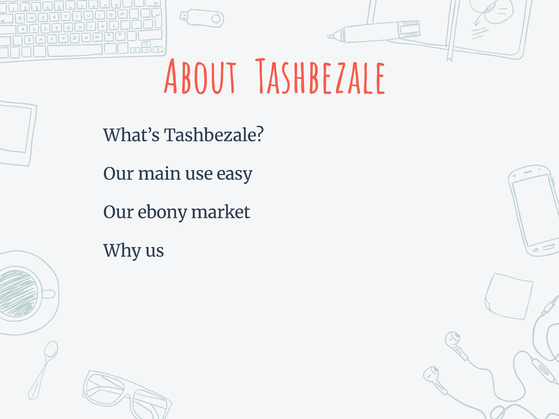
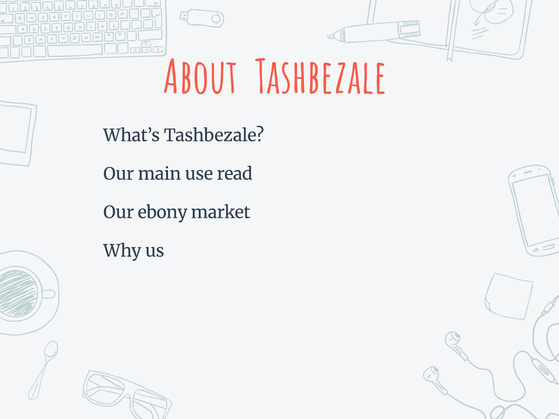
easy: easy -> read
